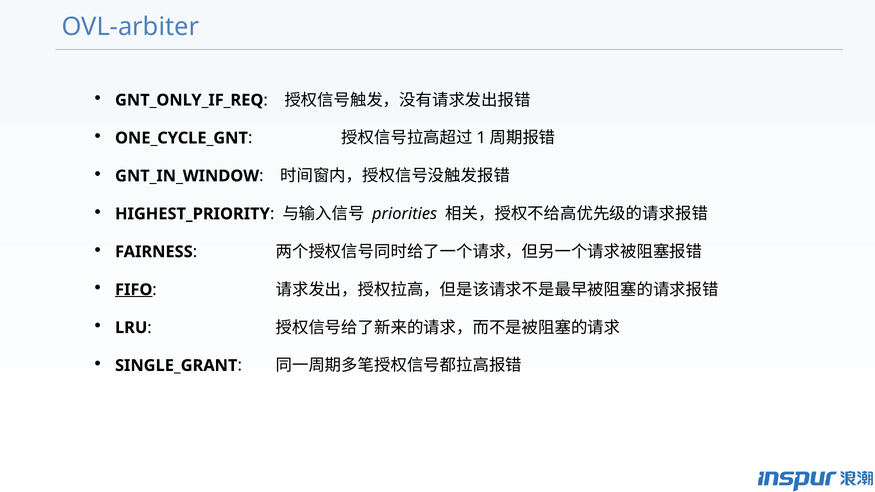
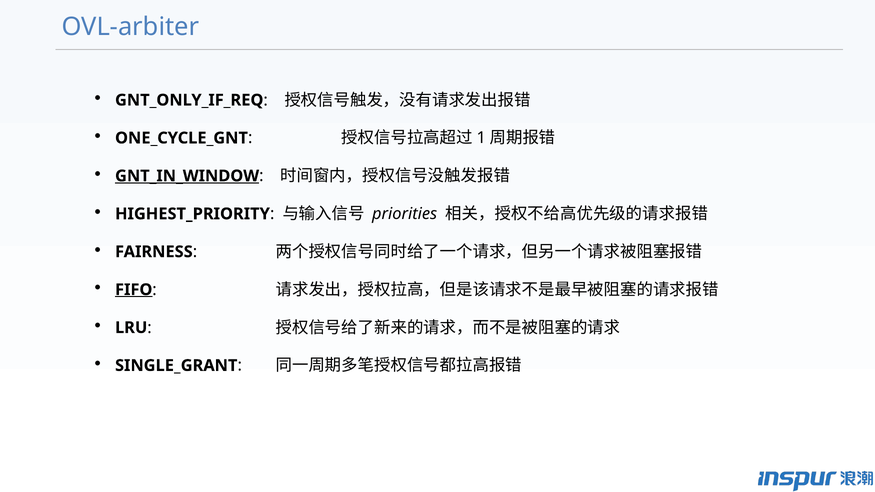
GNT_IN_WINDOW underline: none -> present
